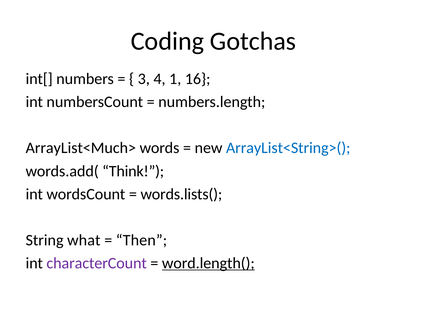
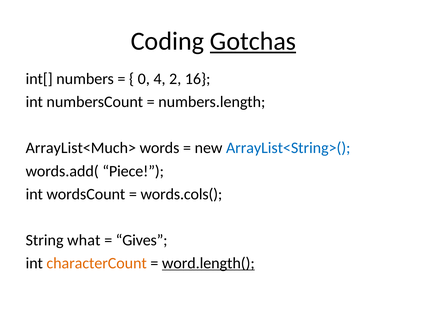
Gotchas underline: none -> present
3: 3 -> 0
1: 1 -> 2
Think: Think -> Piece
words.lists(: words.lists( -> words.cols(
Then: Then -> Gives
characterCount colour: purple -> orange
